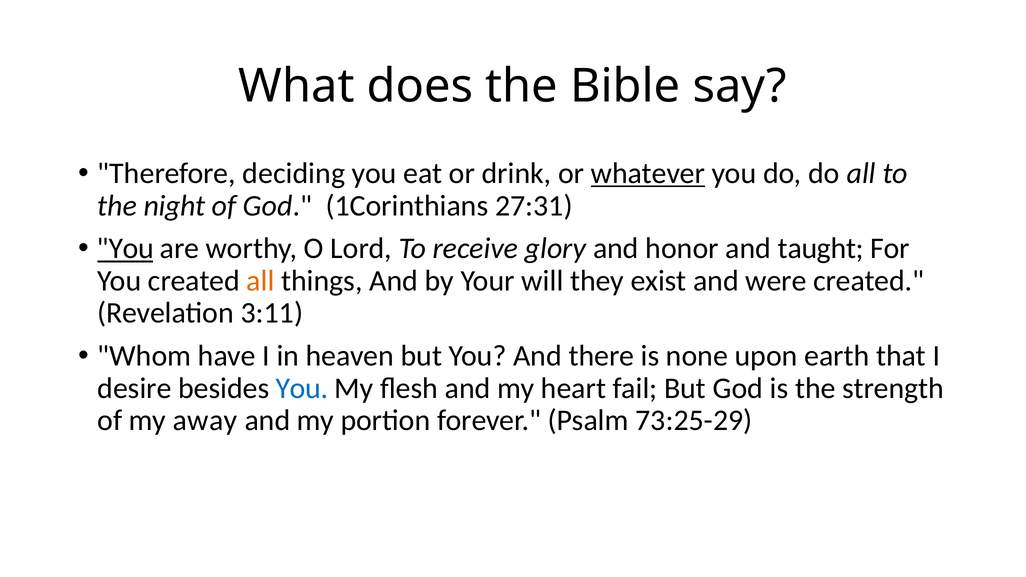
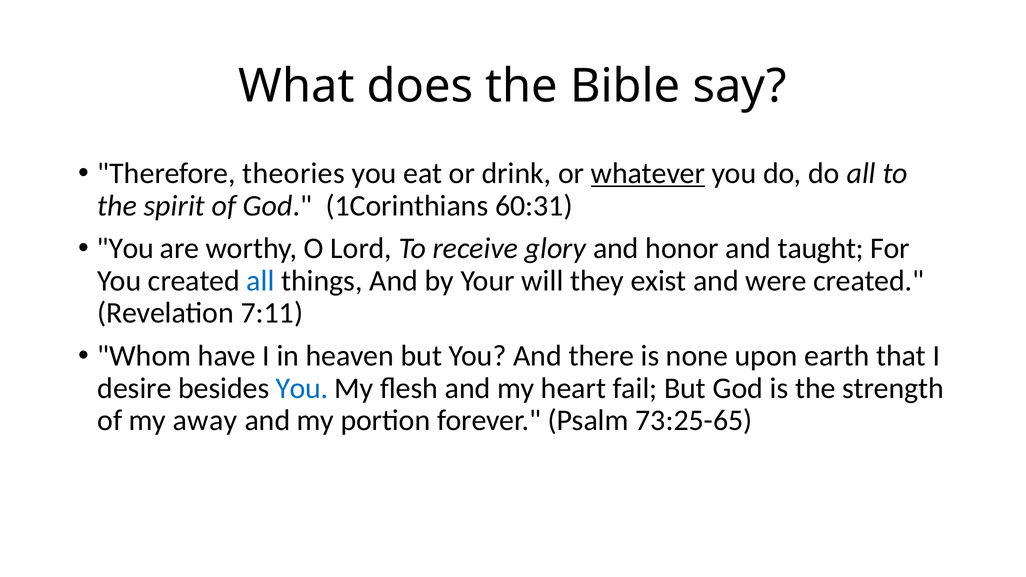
deciding: deciding -> theories
night: night -> spirit
27:31: 27:31 -> 60:31
You at (125, 249) underline: present -> none
all at (260, 281) colour: orange -> blue
3:11: 3:11 -> 7:11
73:25-29: 73:25-29 -> 73:25-65
